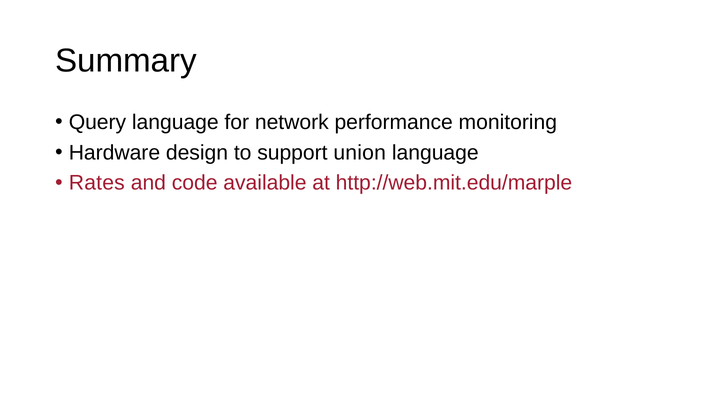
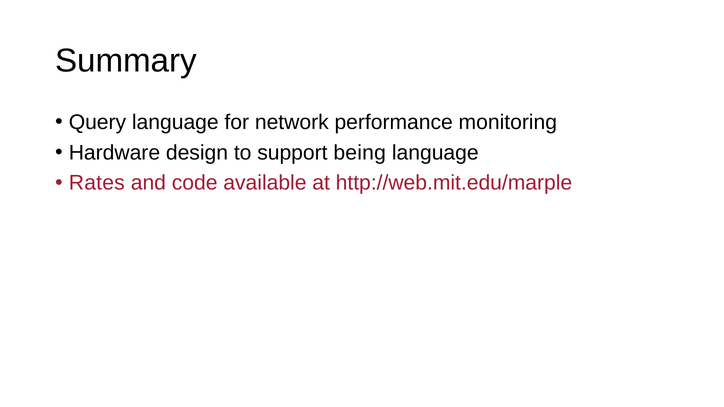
union: union -> being
